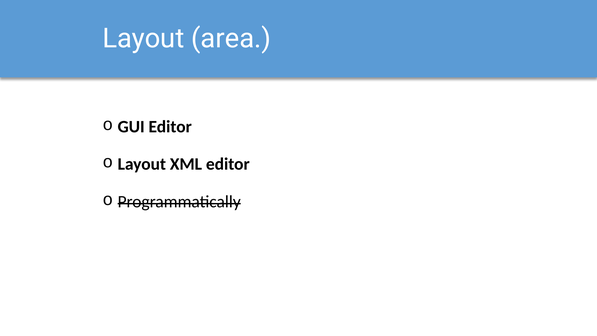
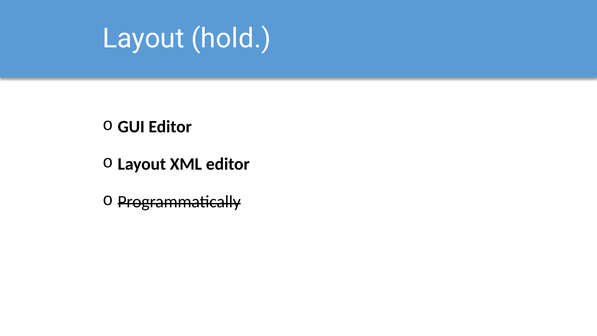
area: area -> hold
